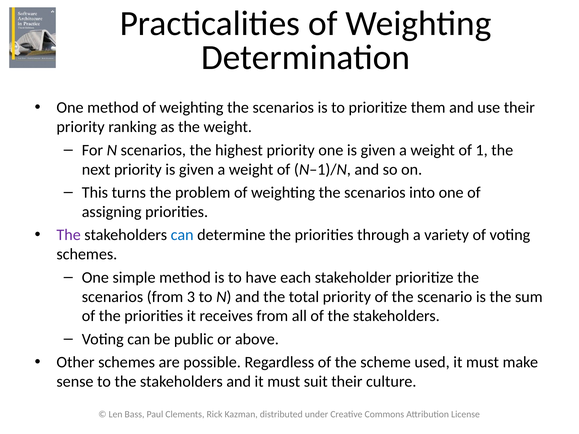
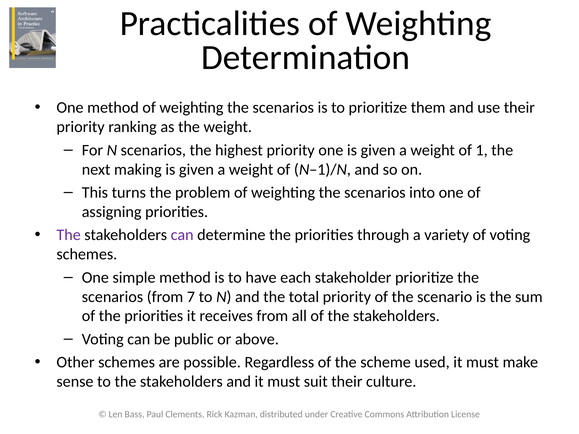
next priority: priority -> making
can at (182, 235) colour: blue -> purple
3: 3 -> 7
